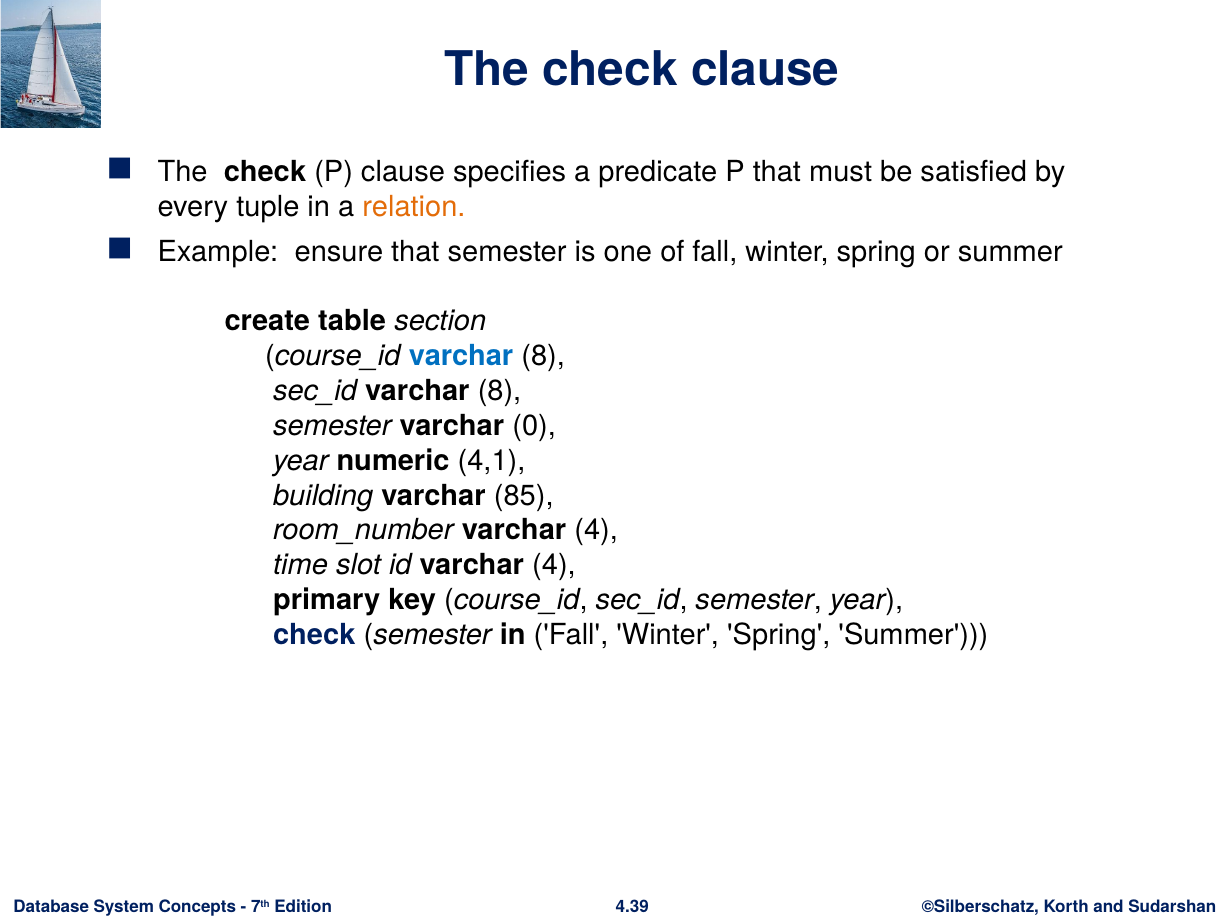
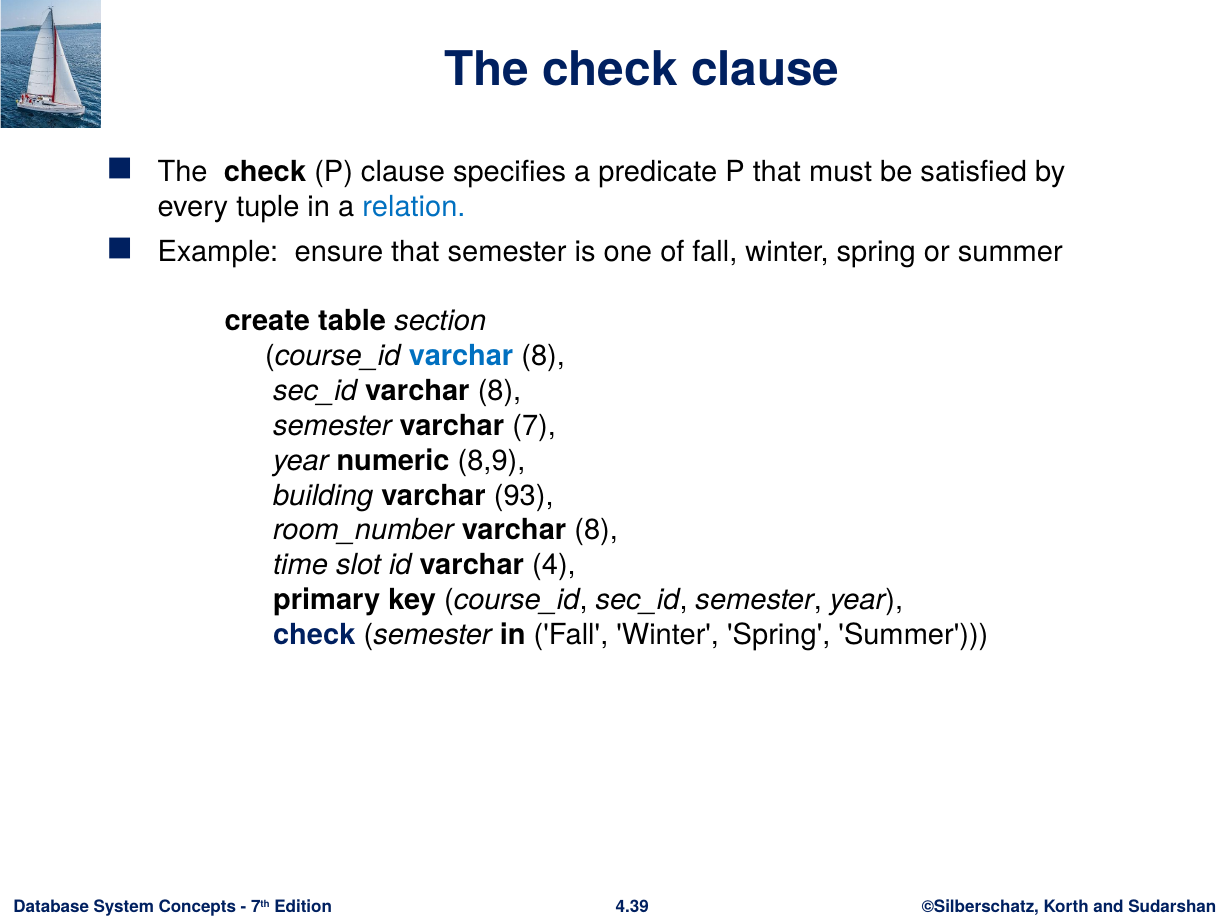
relation colour: orange -> blue
0: 0 -> 7
4,1: 4,1 -> 8,9
85: 85 -> 93
room_number varchar 4: 4 -> 8
